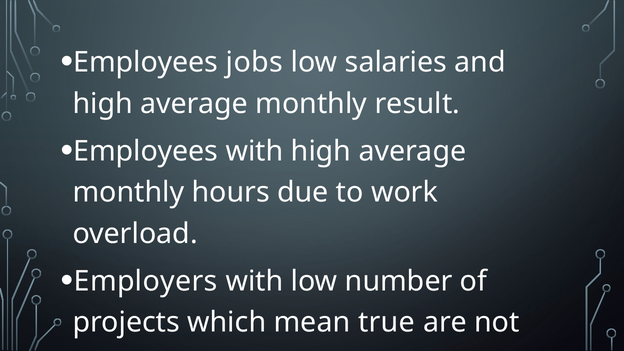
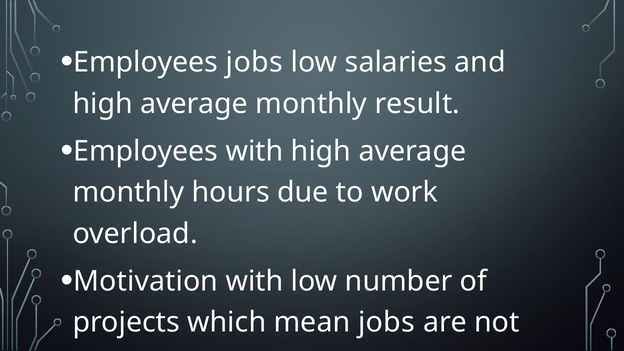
Employers: Employers -> Motivation
mean true: true -> jobs
